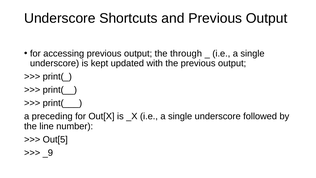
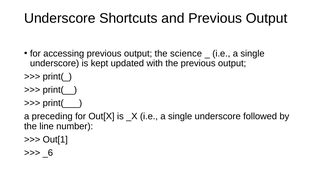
through: through -> science
Out[5: Out[5 -> Out[1
_9: _9 -> _6
